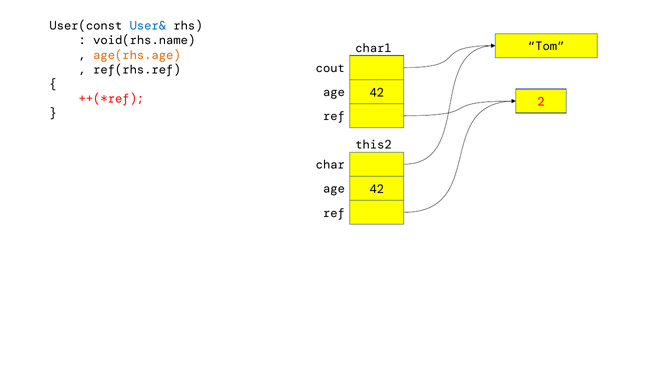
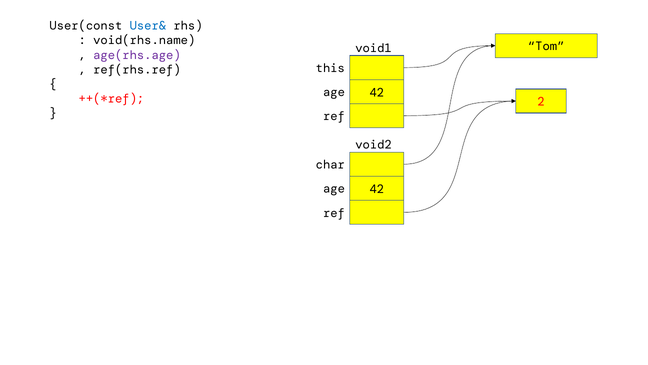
char1: char1 -> void1
age(rhs.age colour: orange -> purple
cout: cout -> this
this2: this2 -> void2
